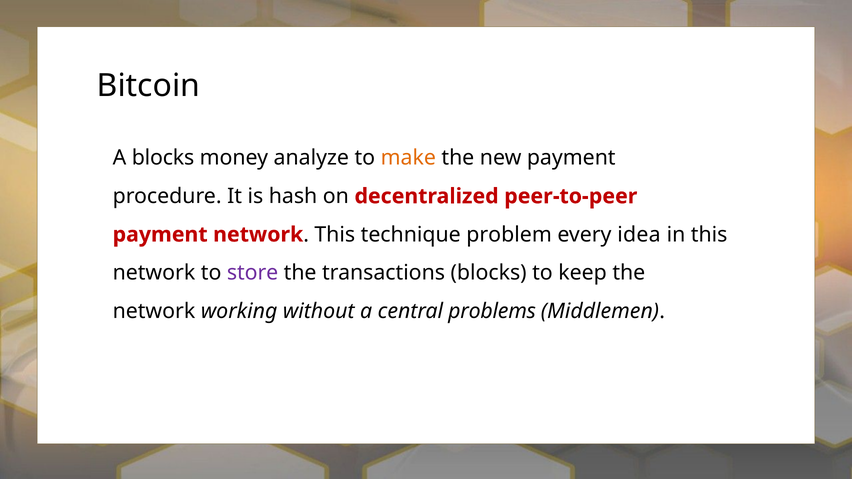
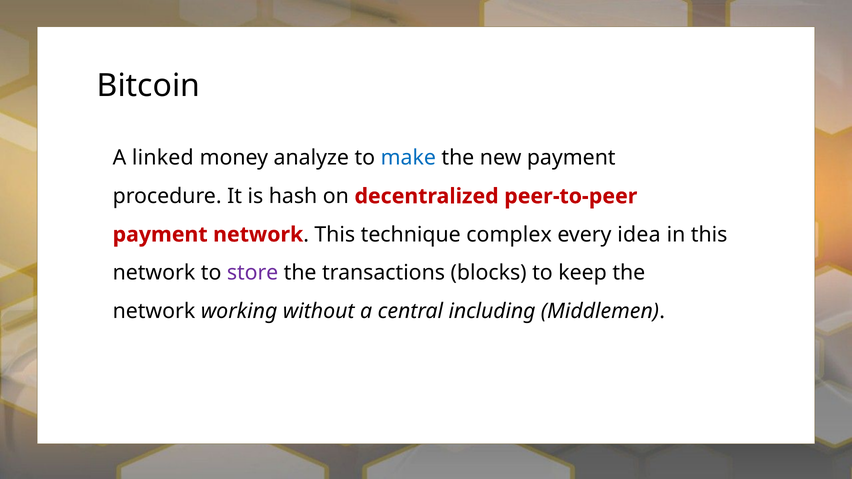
A blocks: blocks -> linked
make colour: orange -> blue
problem: problem -> complex
problems: problems -> including
